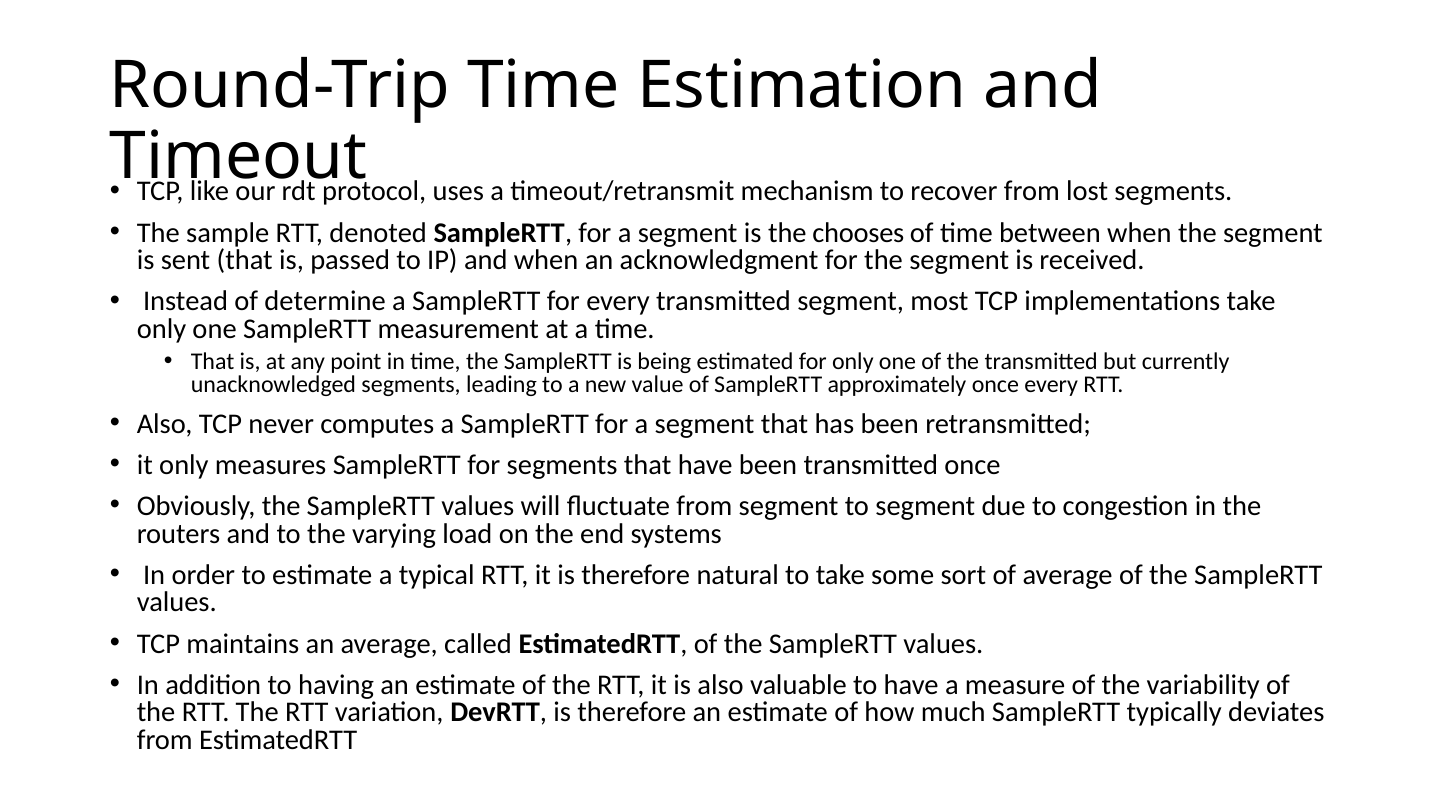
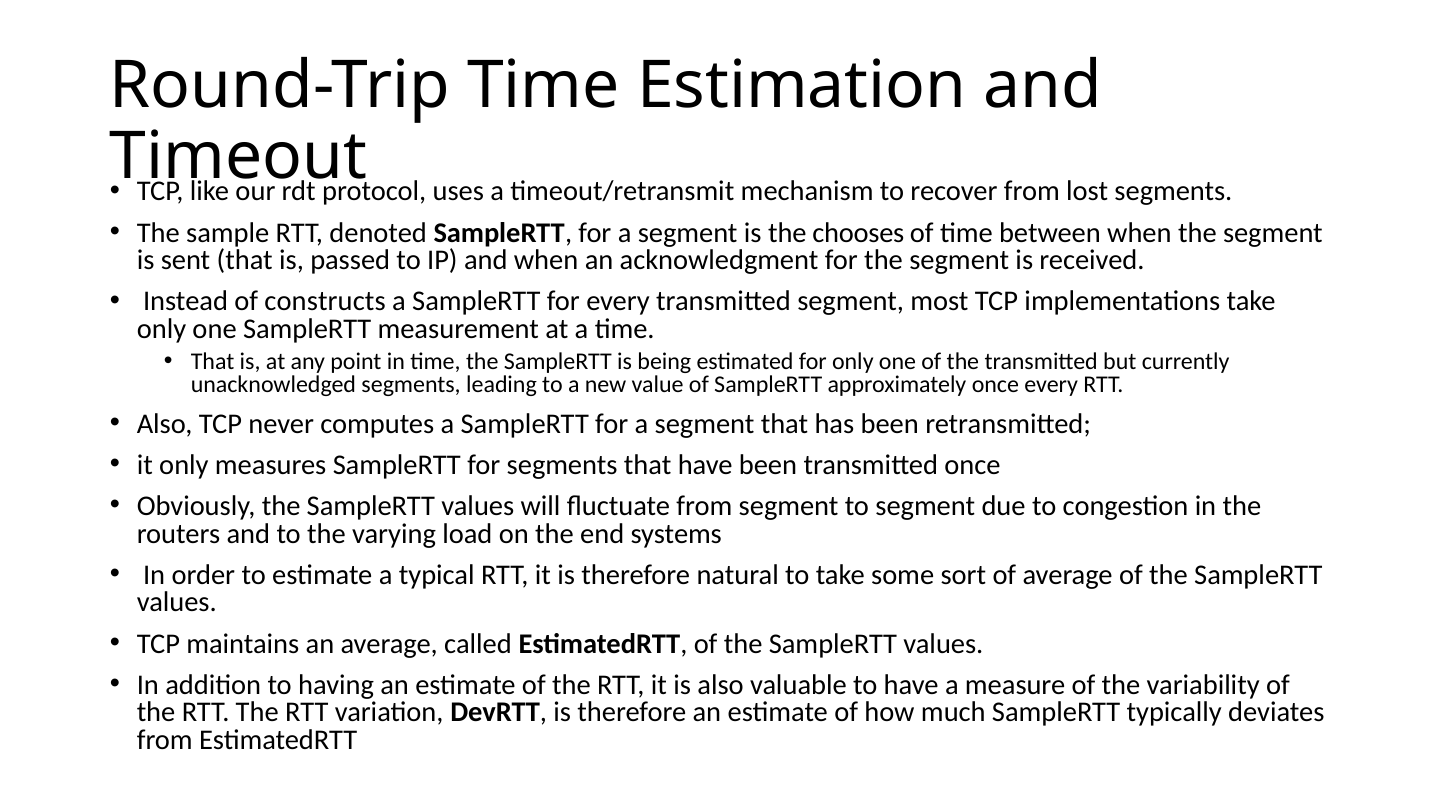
determine: determine -> constructs
